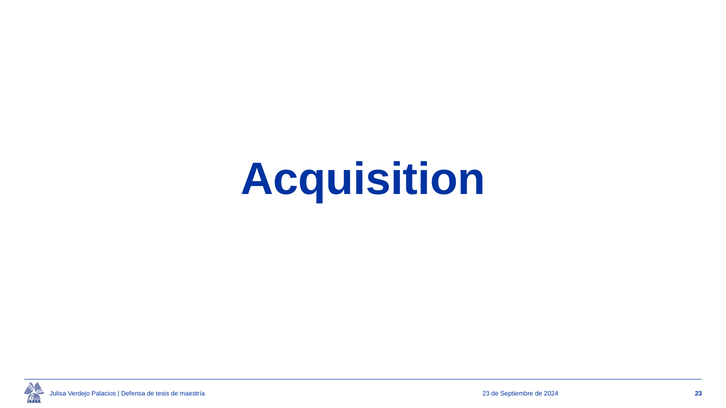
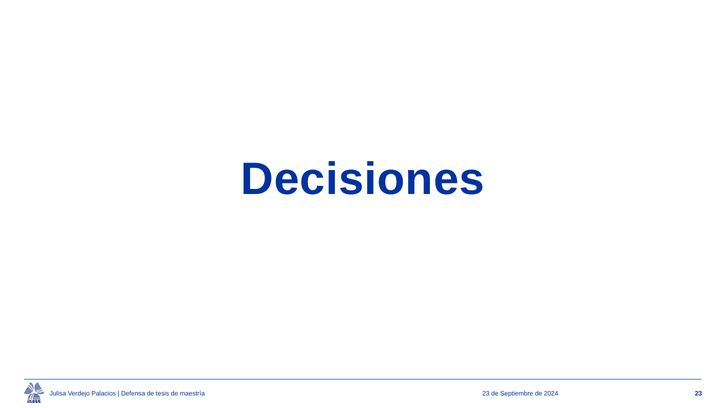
Acquisition: Acquisition -> Decisiones
